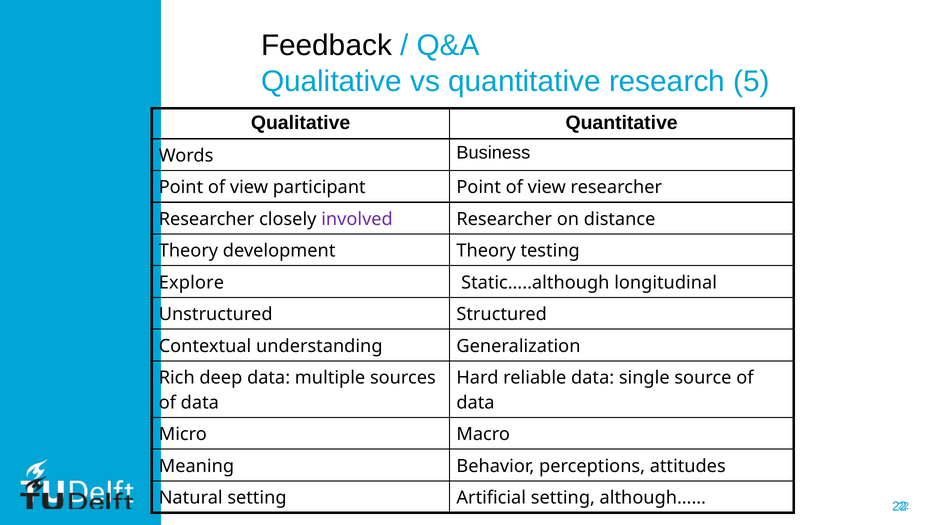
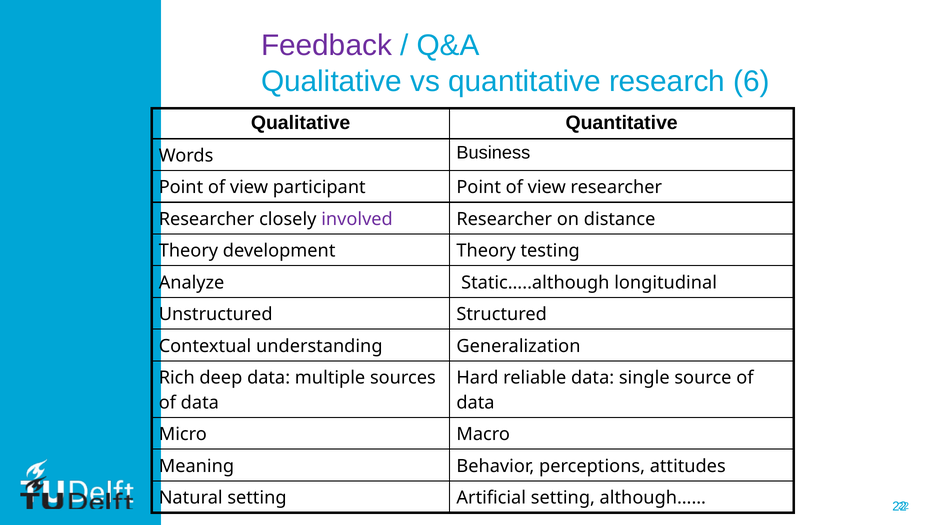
Feedback colour: black -> purple
5: 5 -> 6
Explore: Explore -> Analyze
